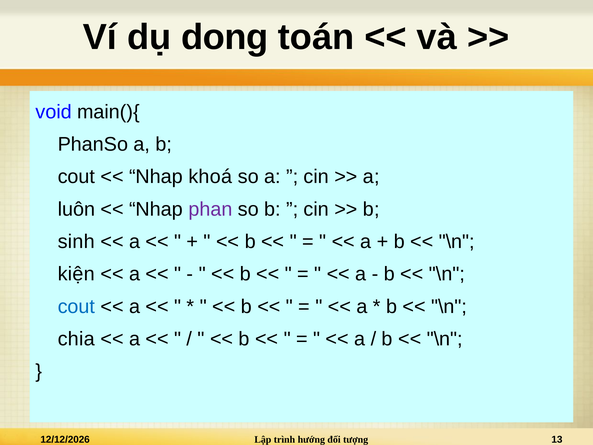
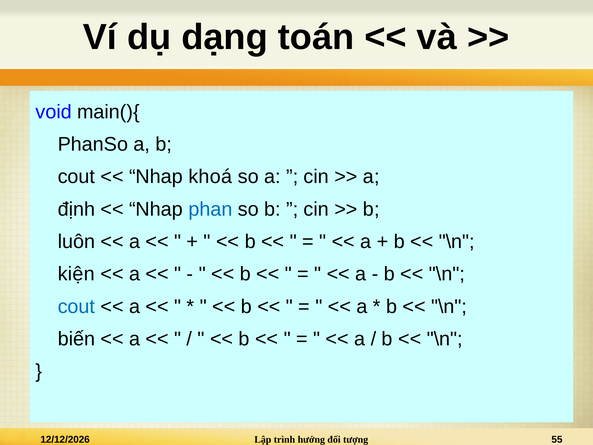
dong: dong -> dạng
luôn: luôn -> định
phan colour: purple -> blue
sinh: sinh -> luôn
chia: chia -> biến
13: 13 -> 55
